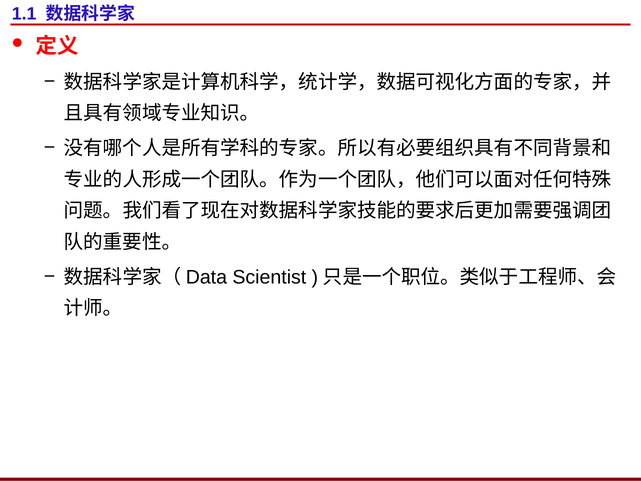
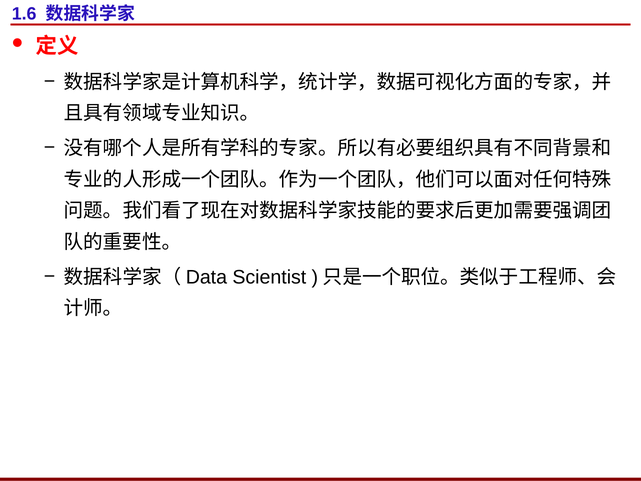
1.1: 1.1 -> 1.6
